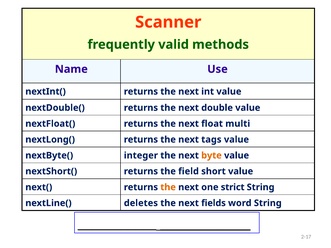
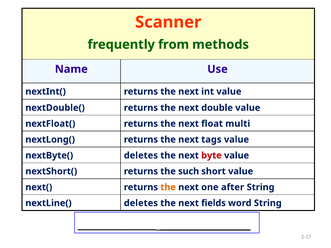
valid: valid -> from
nextByte( integer: integer -> deletes
byte colour: orange -> red
field: field -> such
strict: strict -> after
